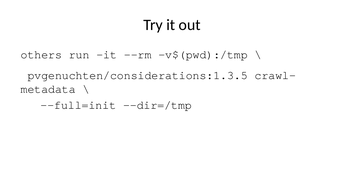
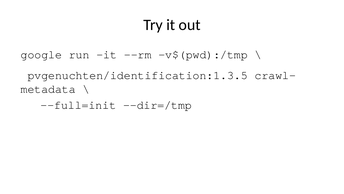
others: others -> google
pvgenuchten/considerations:1.3.5: pvgenuchten/considerations:1.3.5 -> pvgenuchten/identification:1.3.5
